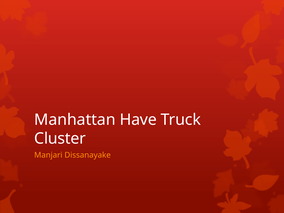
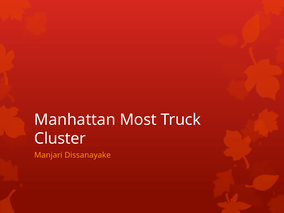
Have: Have -> Most
